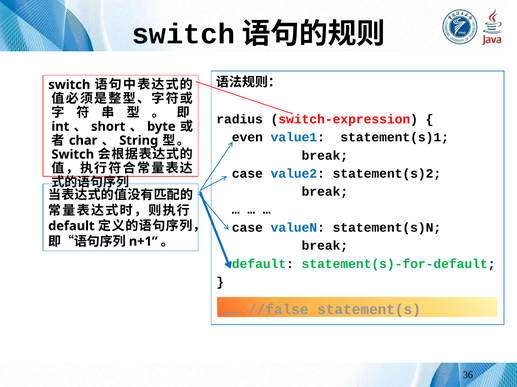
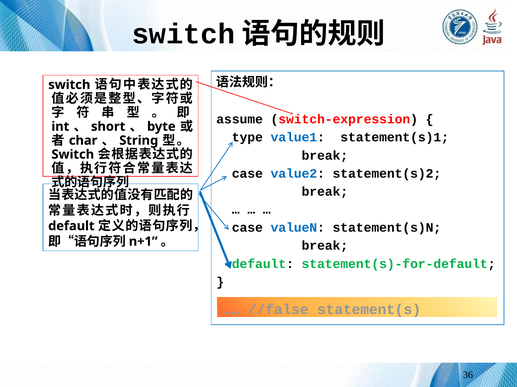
radius: radius -> assume
even: even -> type
